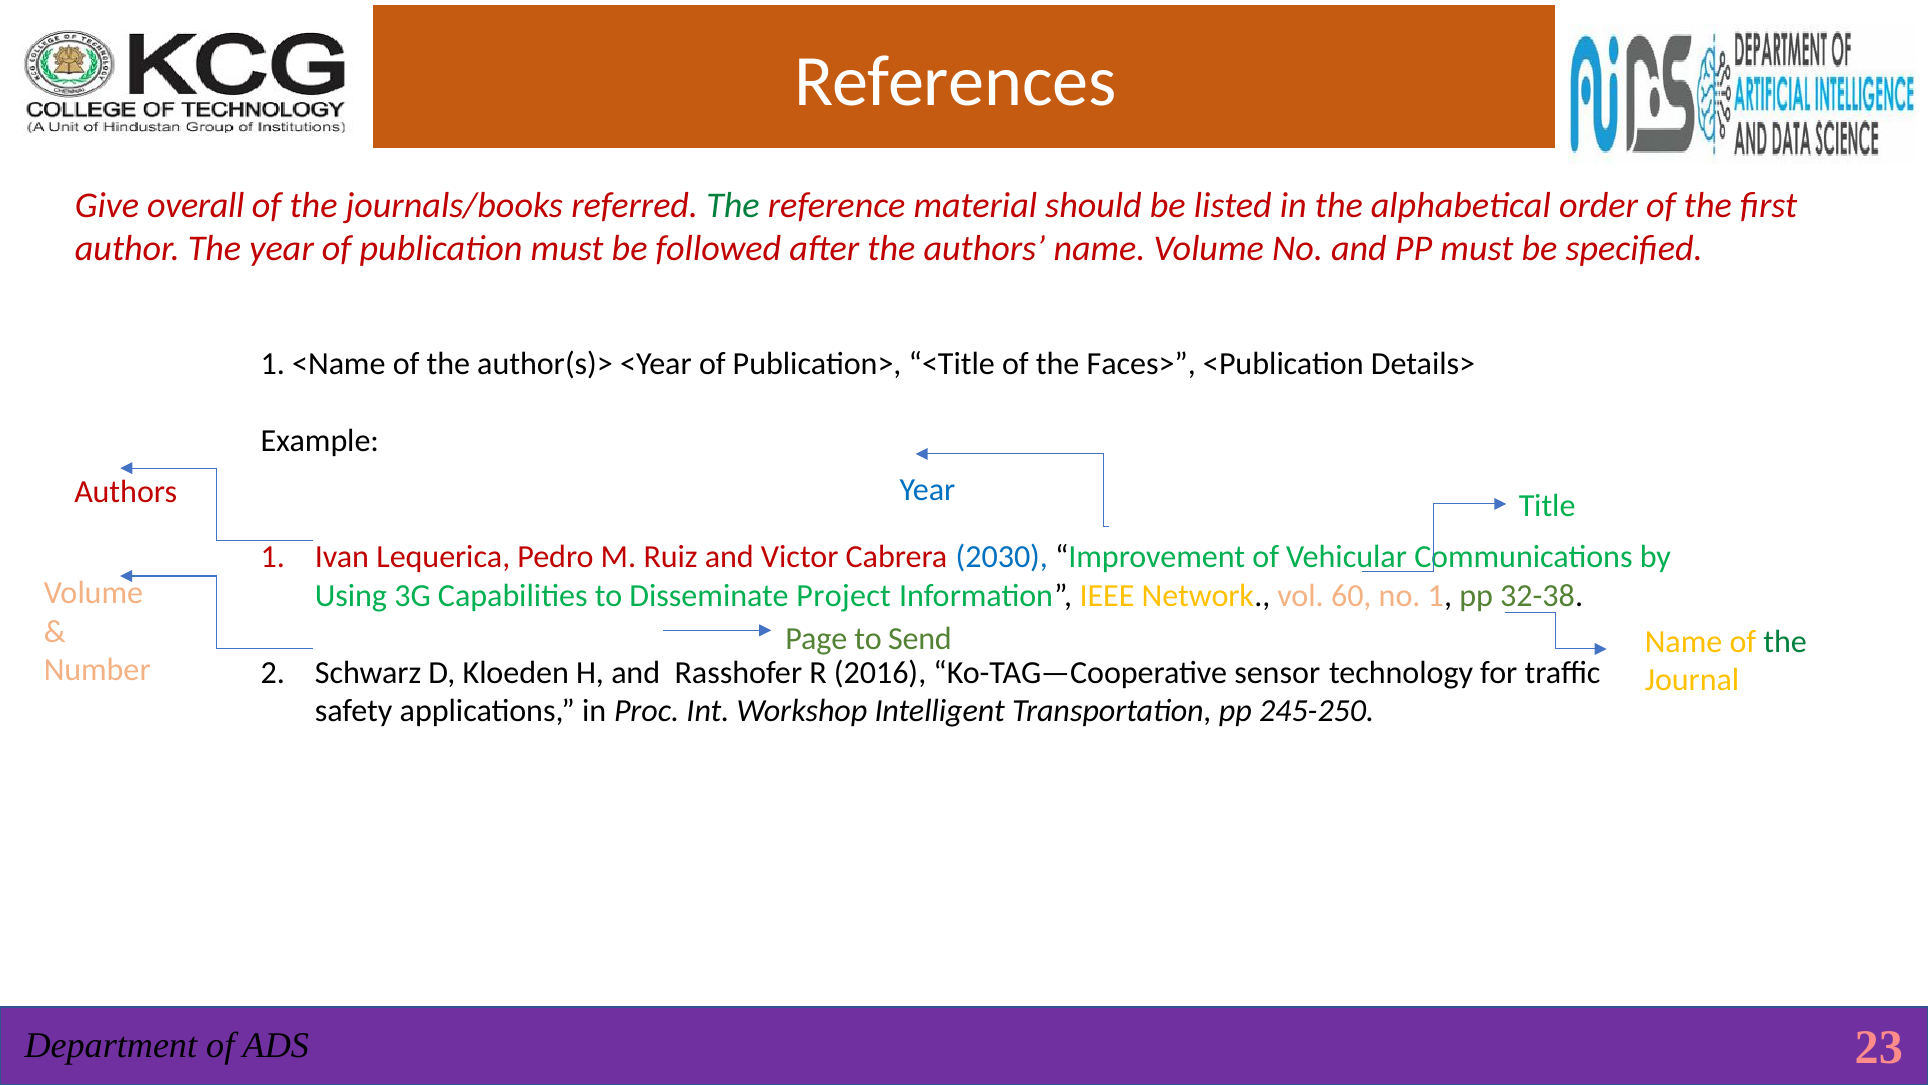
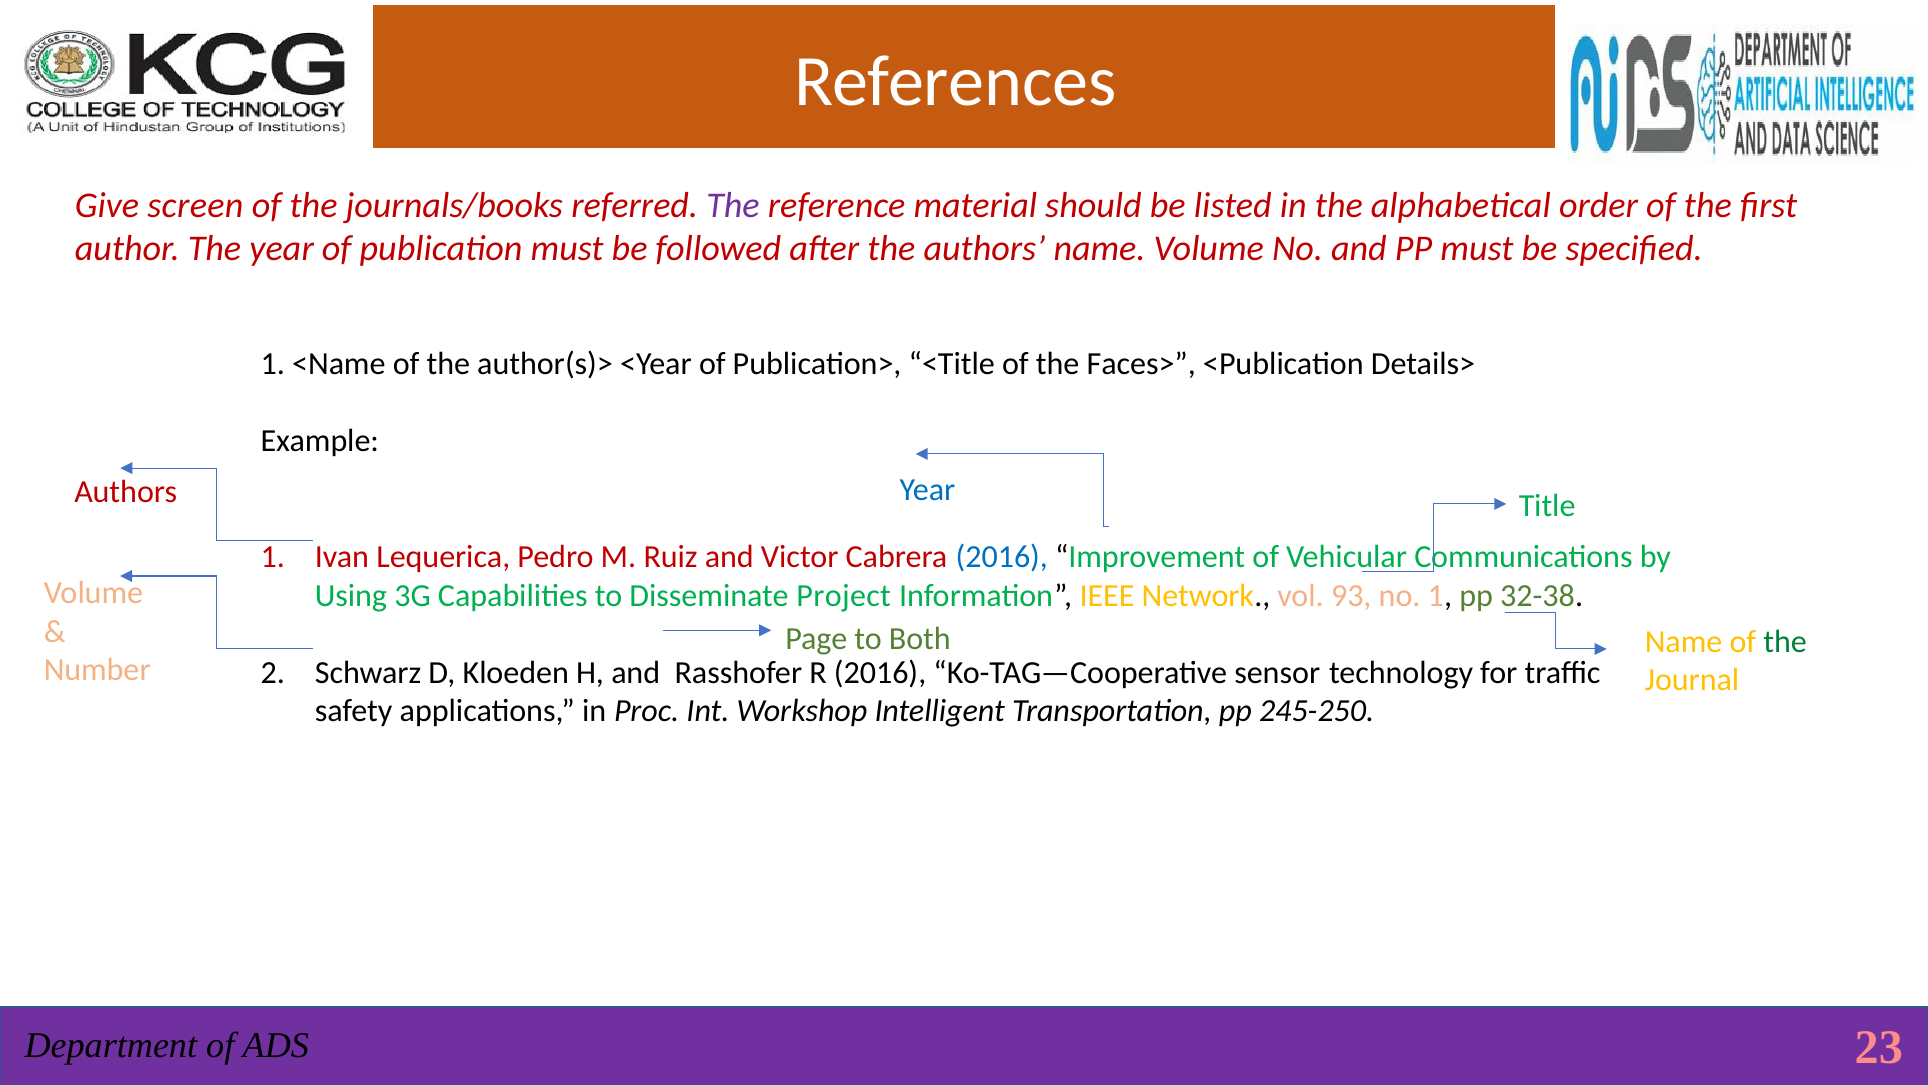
overall: overall -> screen
The at (733, 205) colour: green -> purple
Cabrera 2030: 2030 -> 2016
60: 60 -> 93
Send: Send -> Both
